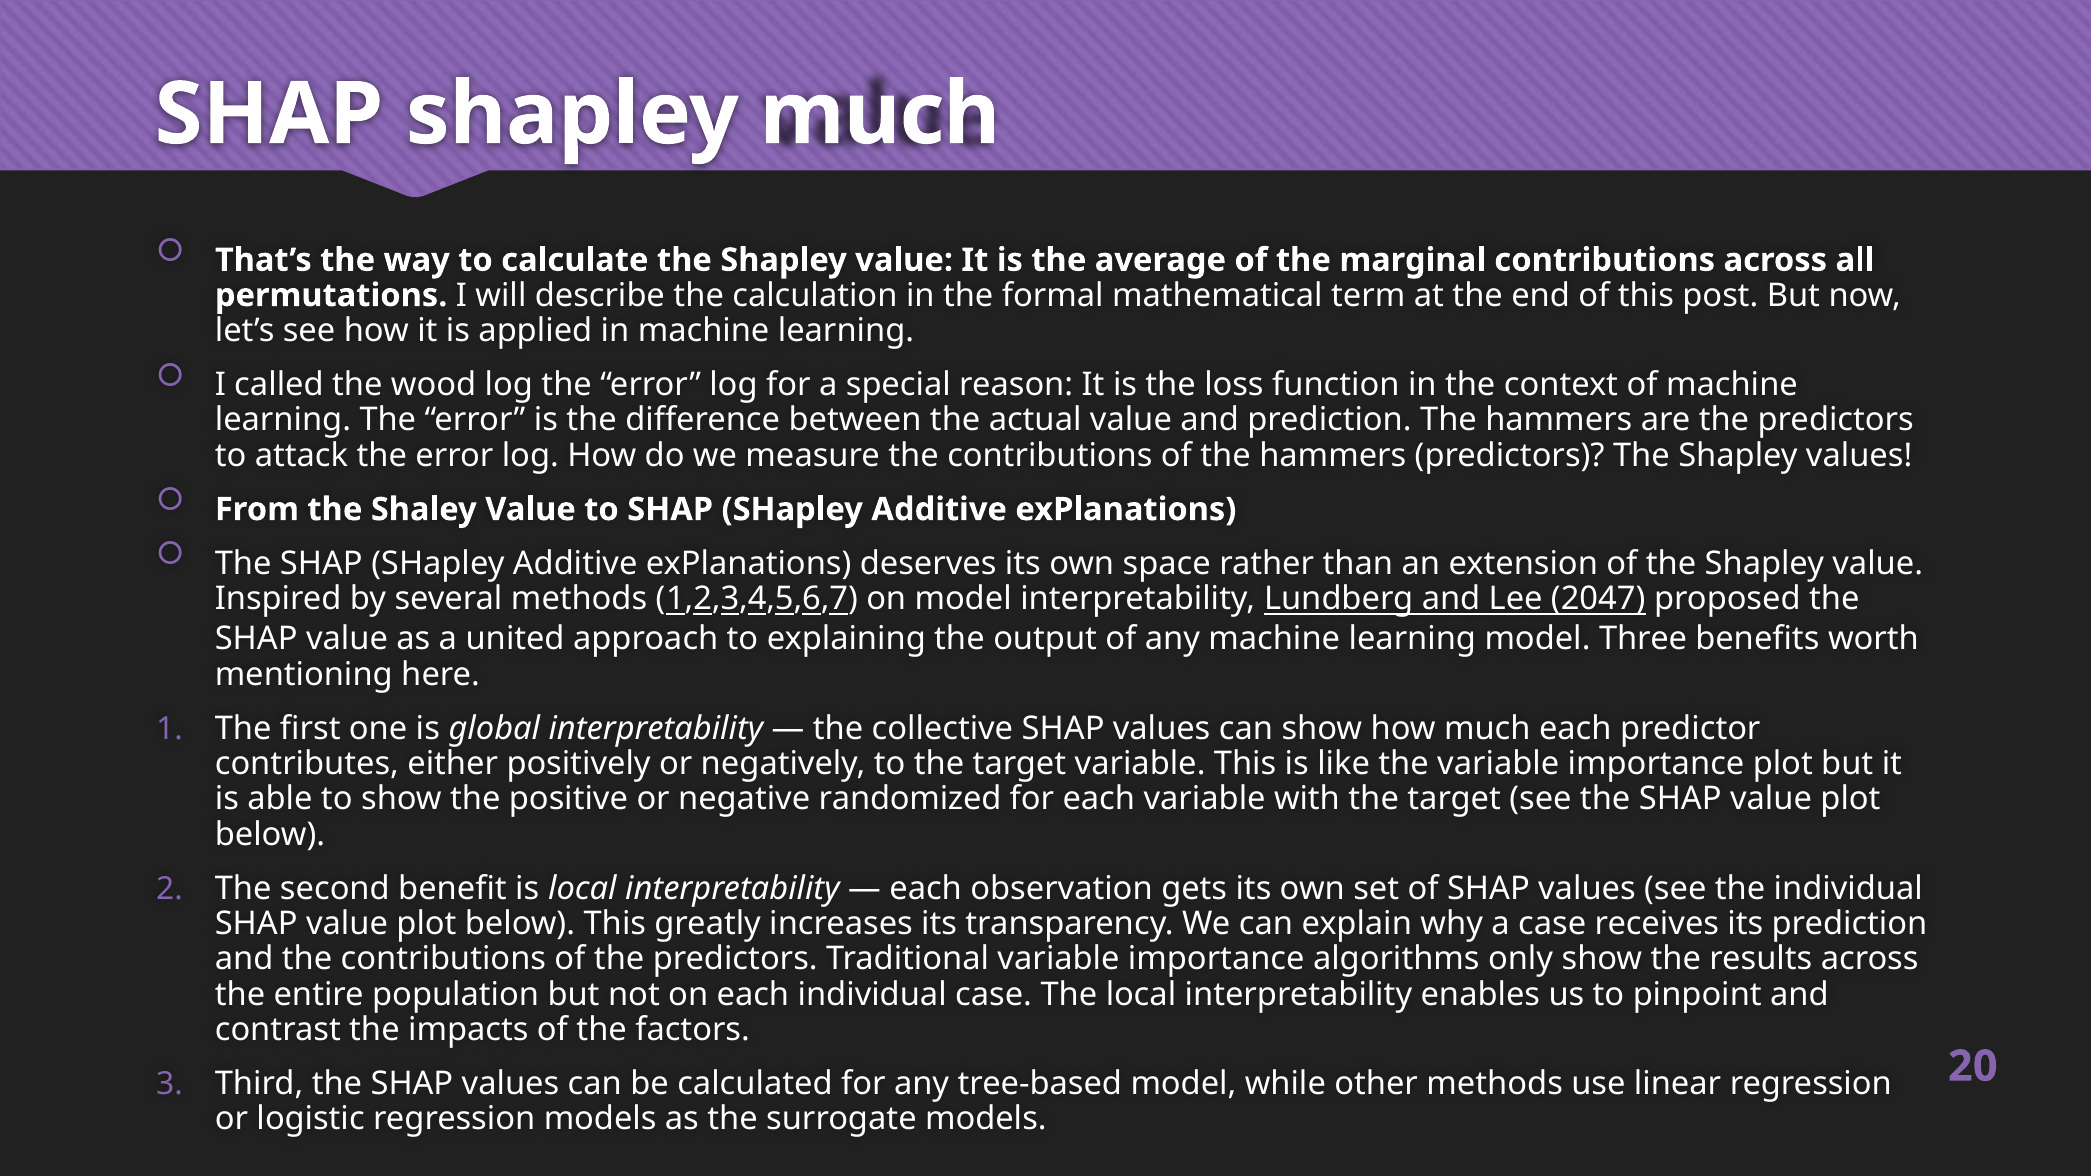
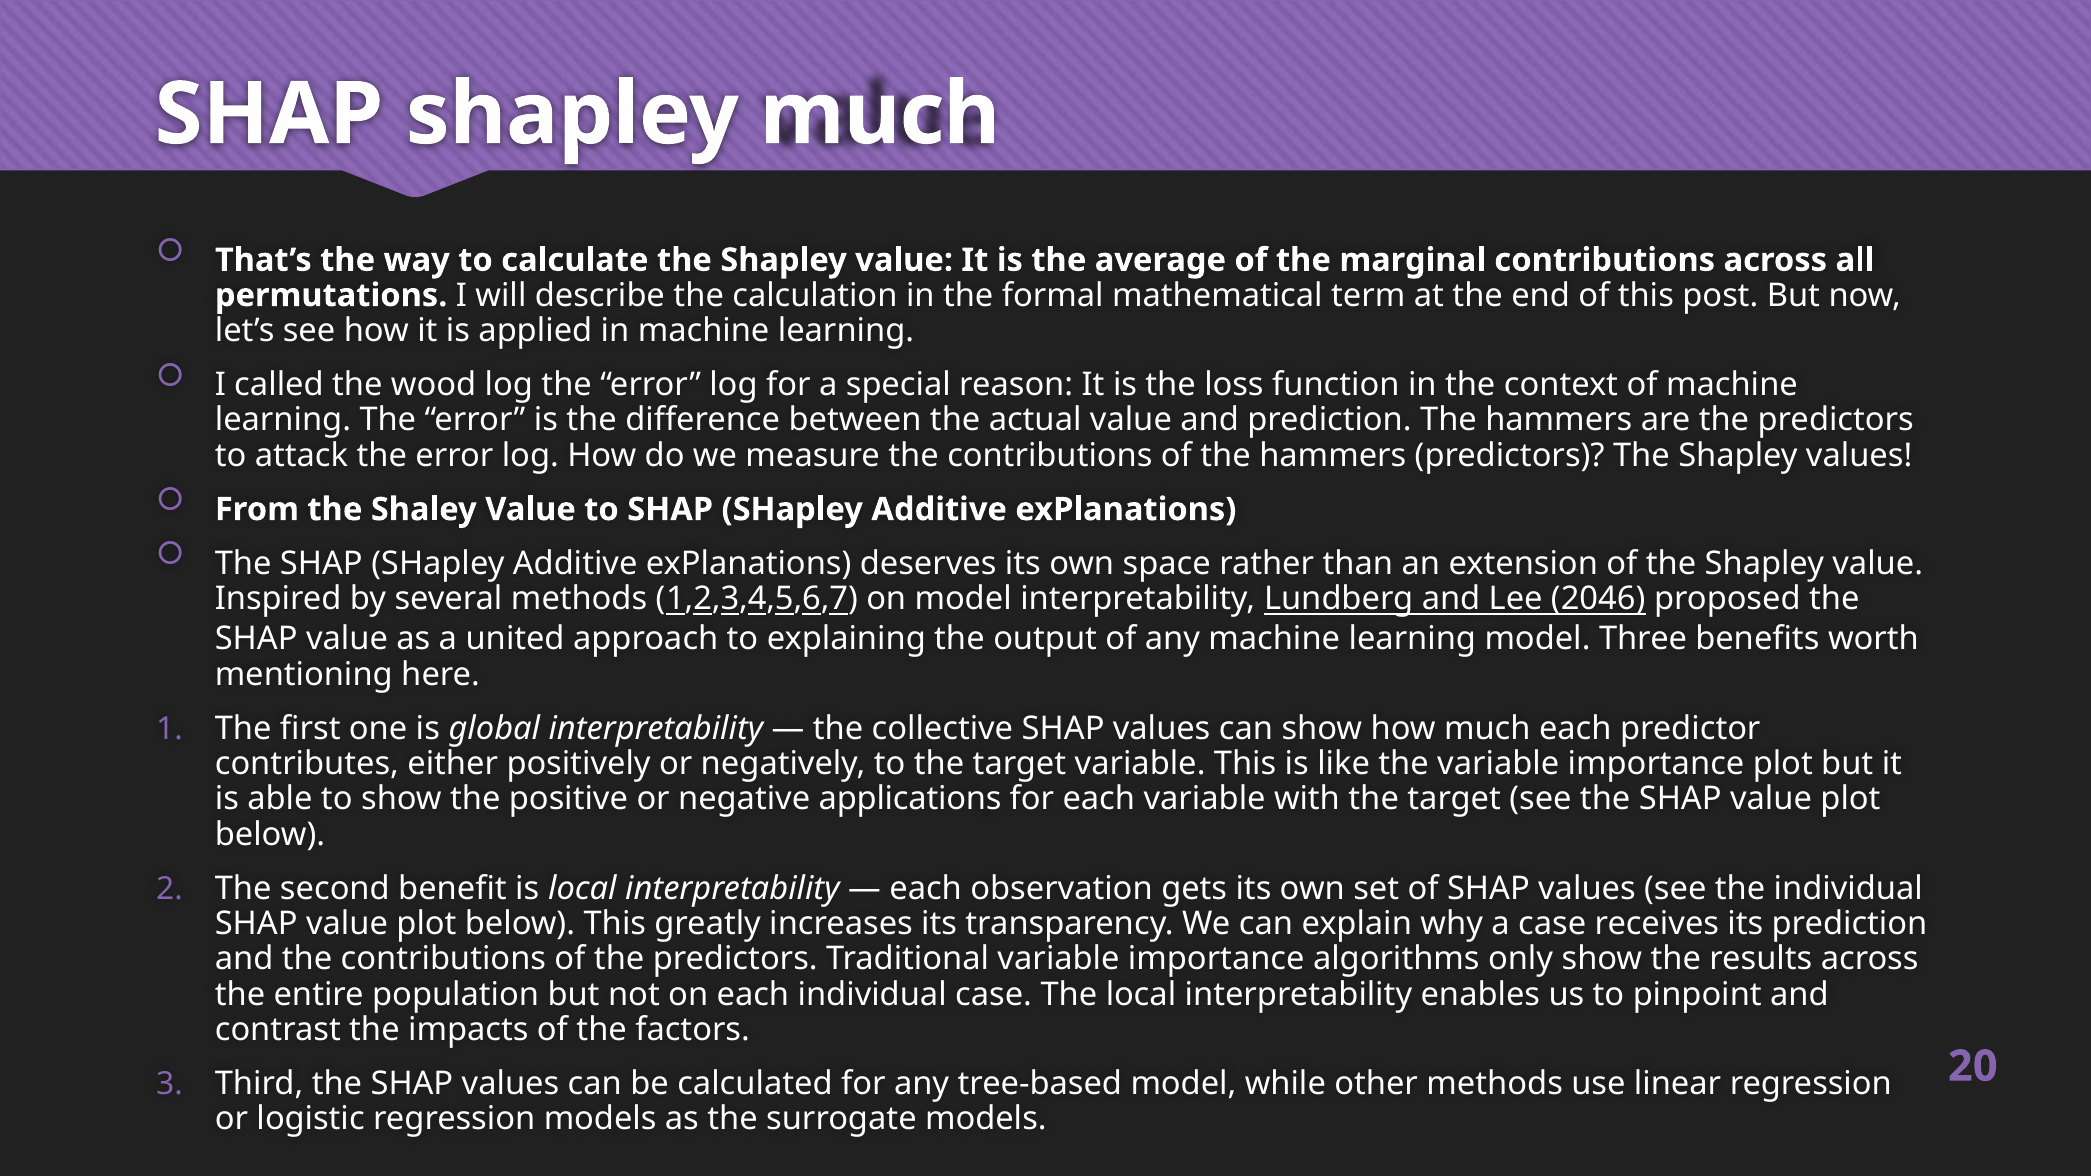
2047: 2047 -> 2046
randomized: randomized -> applications
